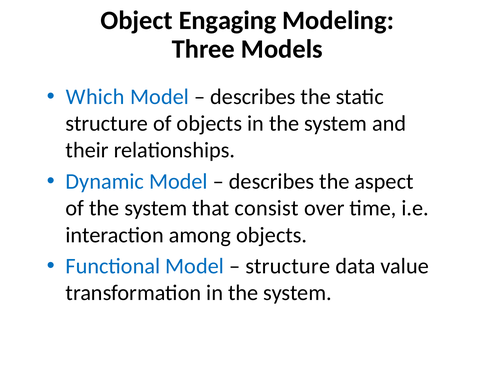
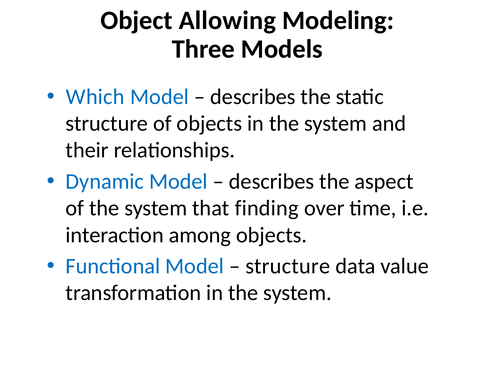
Engaging: Engaging -> Allowing
consist: consist -> finding
